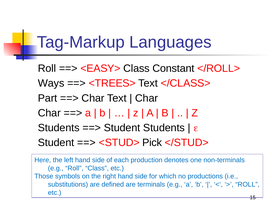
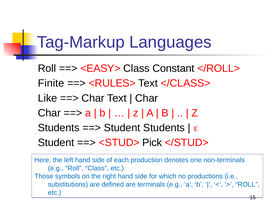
Ways: Ways -> Finite
<TREES>: <TREES> -> <RULES>
Part: Part -> Like
